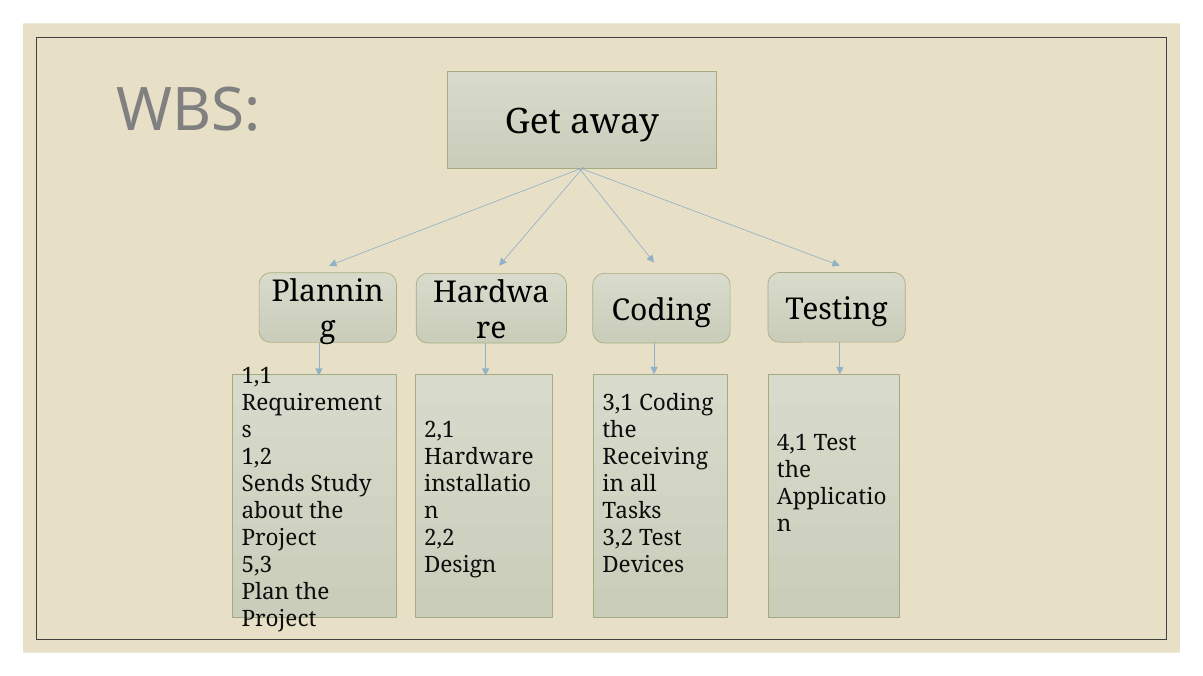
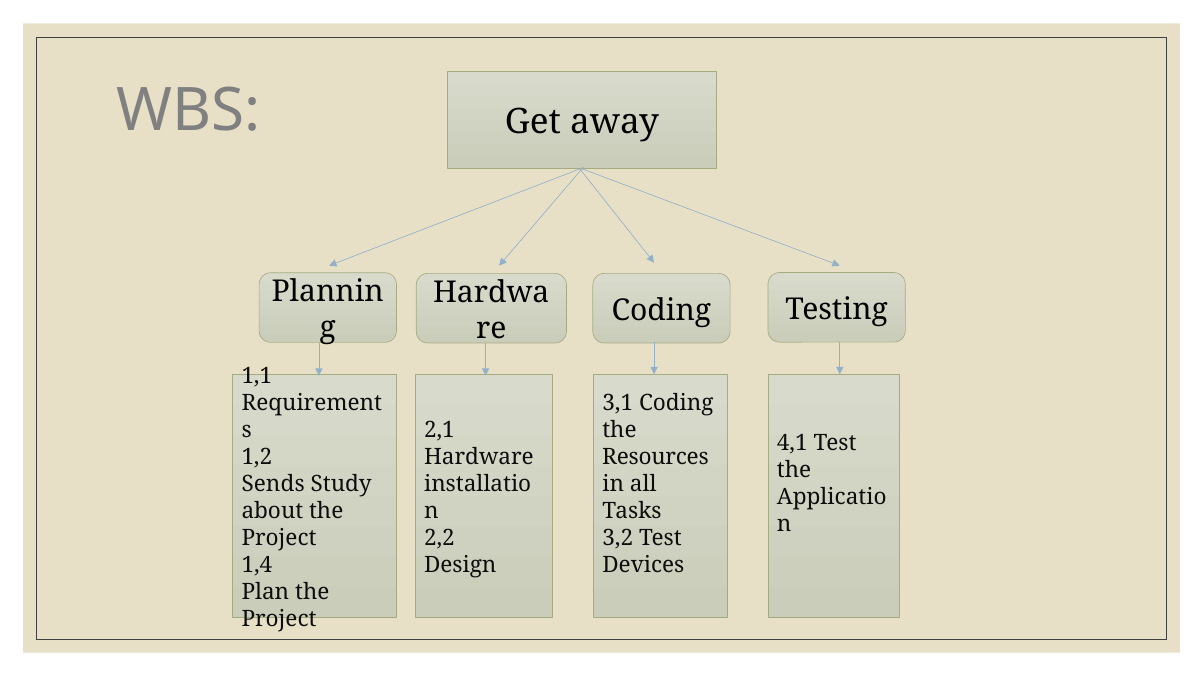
Receiving: Receiving -> Resources
5,3: 5,3 -> 1,4
